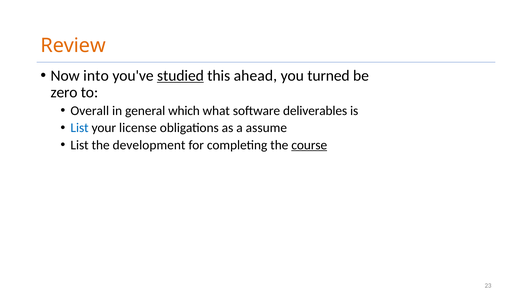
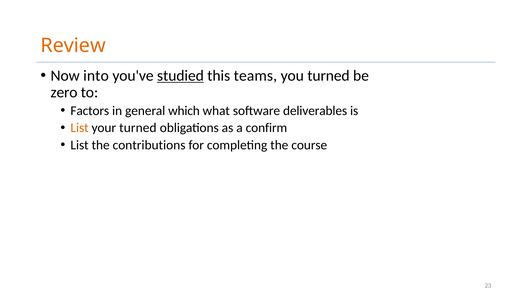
ahead: ahead -> teams
Overall: Overall -> Factors
List at (80, 128) colour: blue -> orange
your license: license -> turned
assume: assume -> confirm
development: development -> contributions
course underline: present -> none
